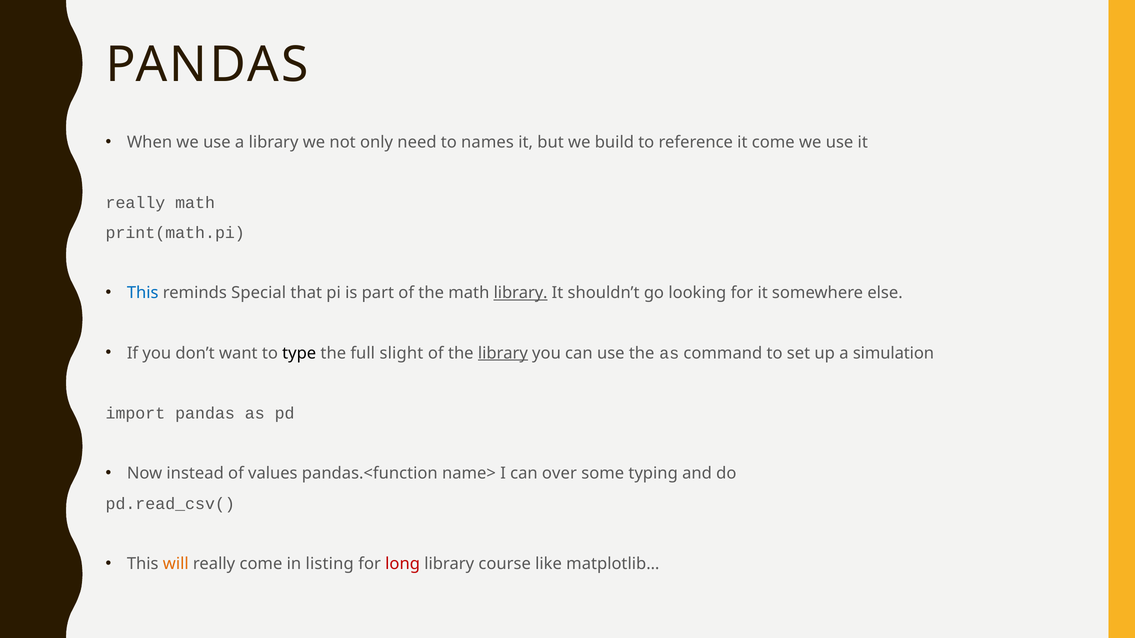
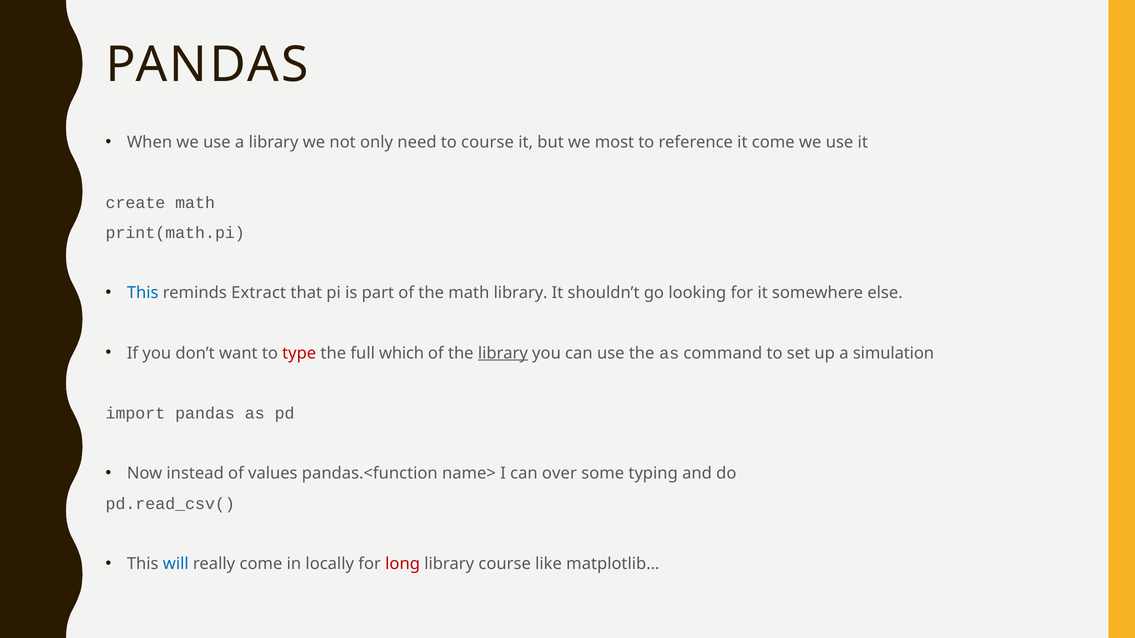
to names: names -> course
build: build -> most
really at (135, 203): really -> create
Special: Special -> Extract
library at (521, 293) underline: present -> none
type colour: black -> red
slight: slight -> which
will colour: orange -> blue
listing: listing -> locally
